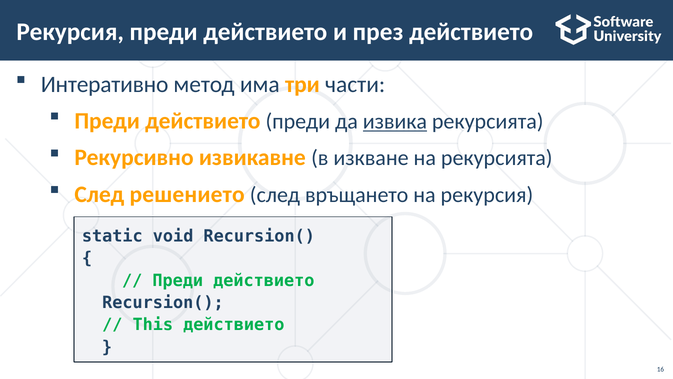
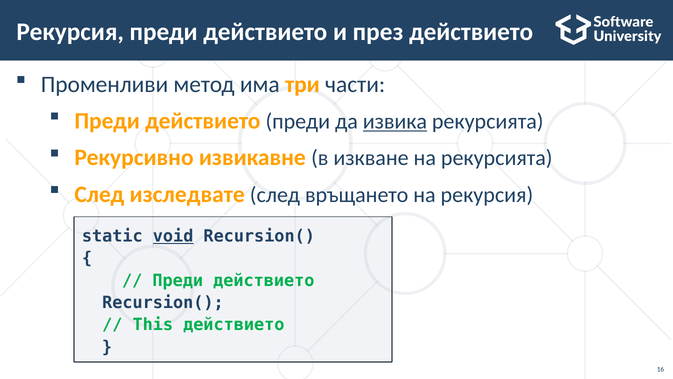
Интеративно: Интеративно -> Променливи
решението: решението -> изследвате
void underline: none -> present
